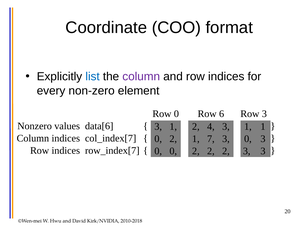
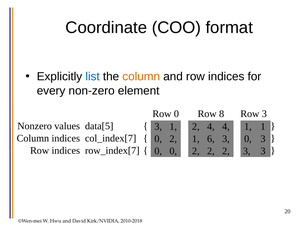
column at (141, 77) colour: purple -> orange
6: 6 -> 8
data[6: data[6 -> data[5
4 3: 3 -> 4
7: 7 -> 6
